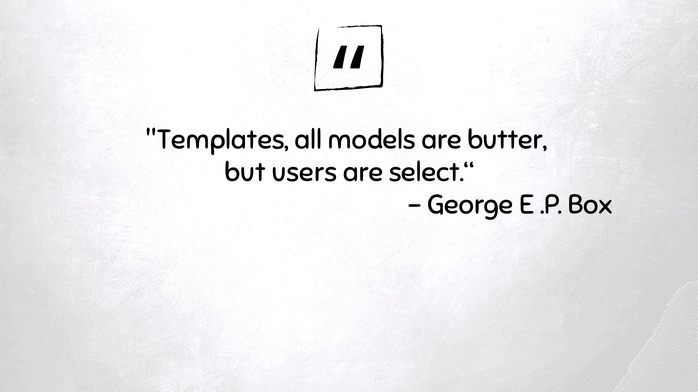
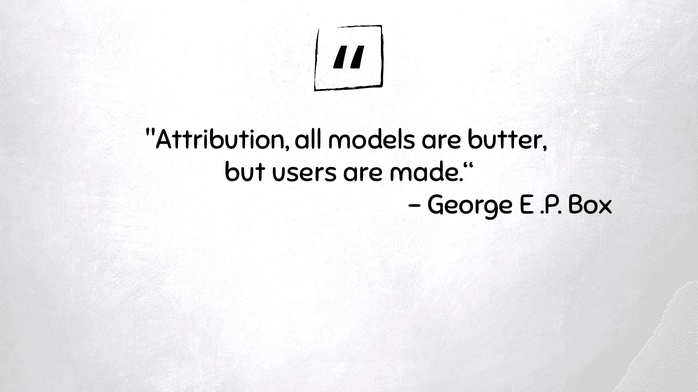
Templates: Templates -> Attribution
select.“: select.“ -> made.“
